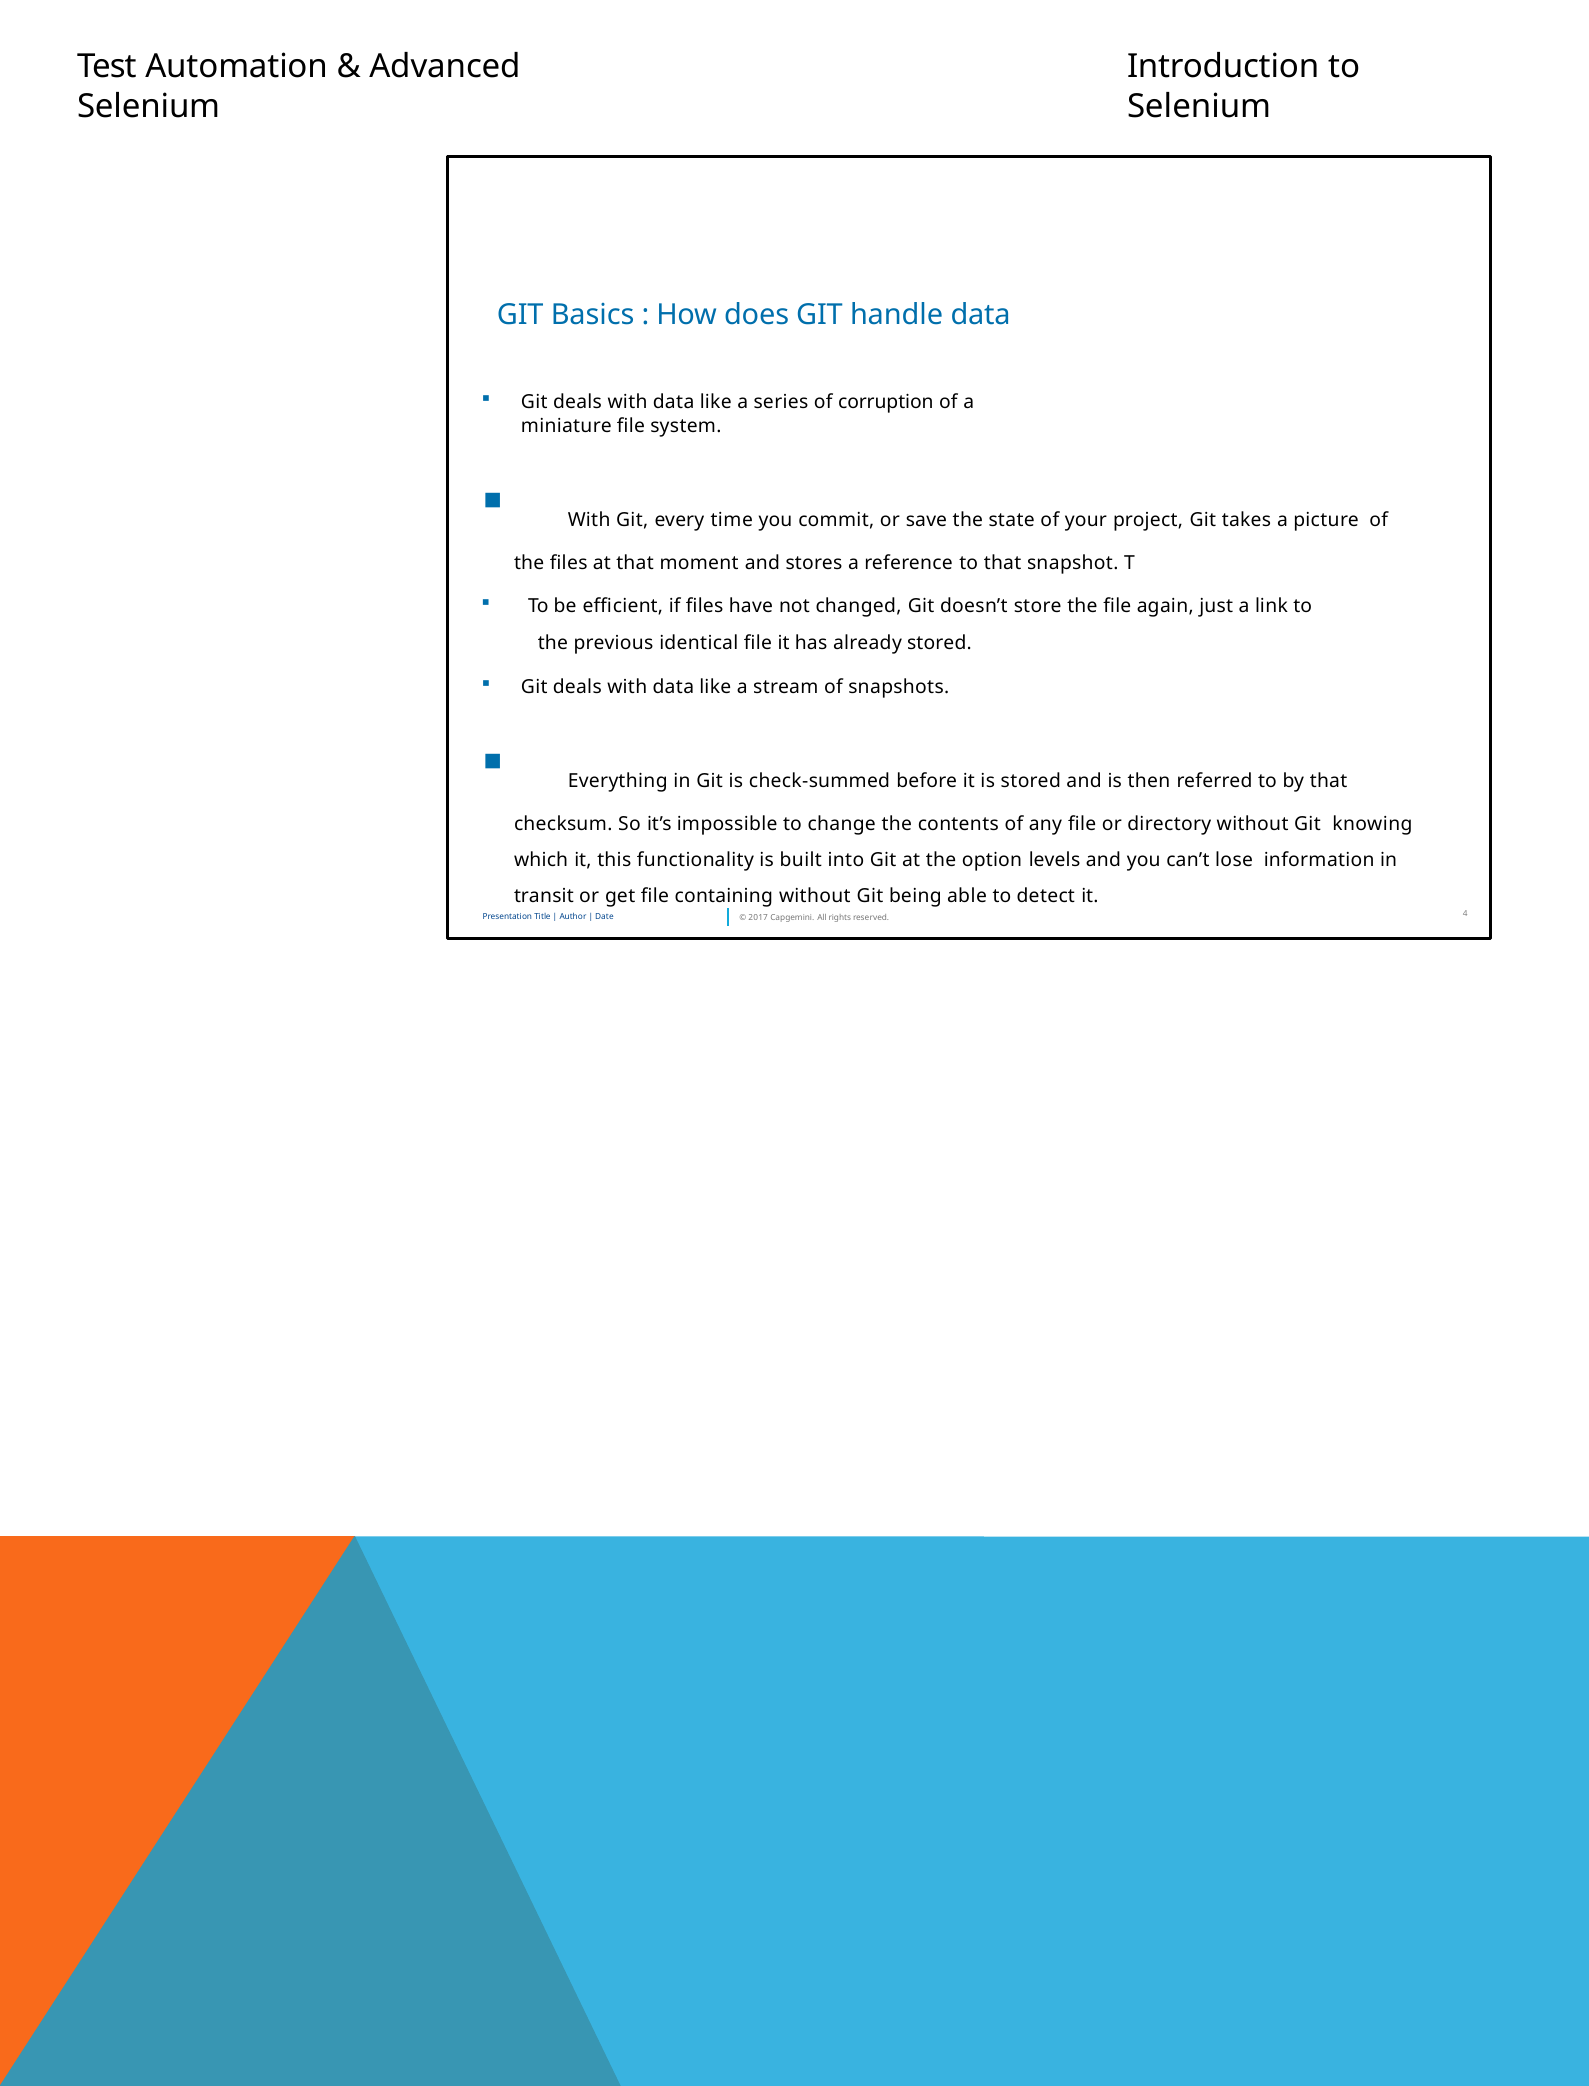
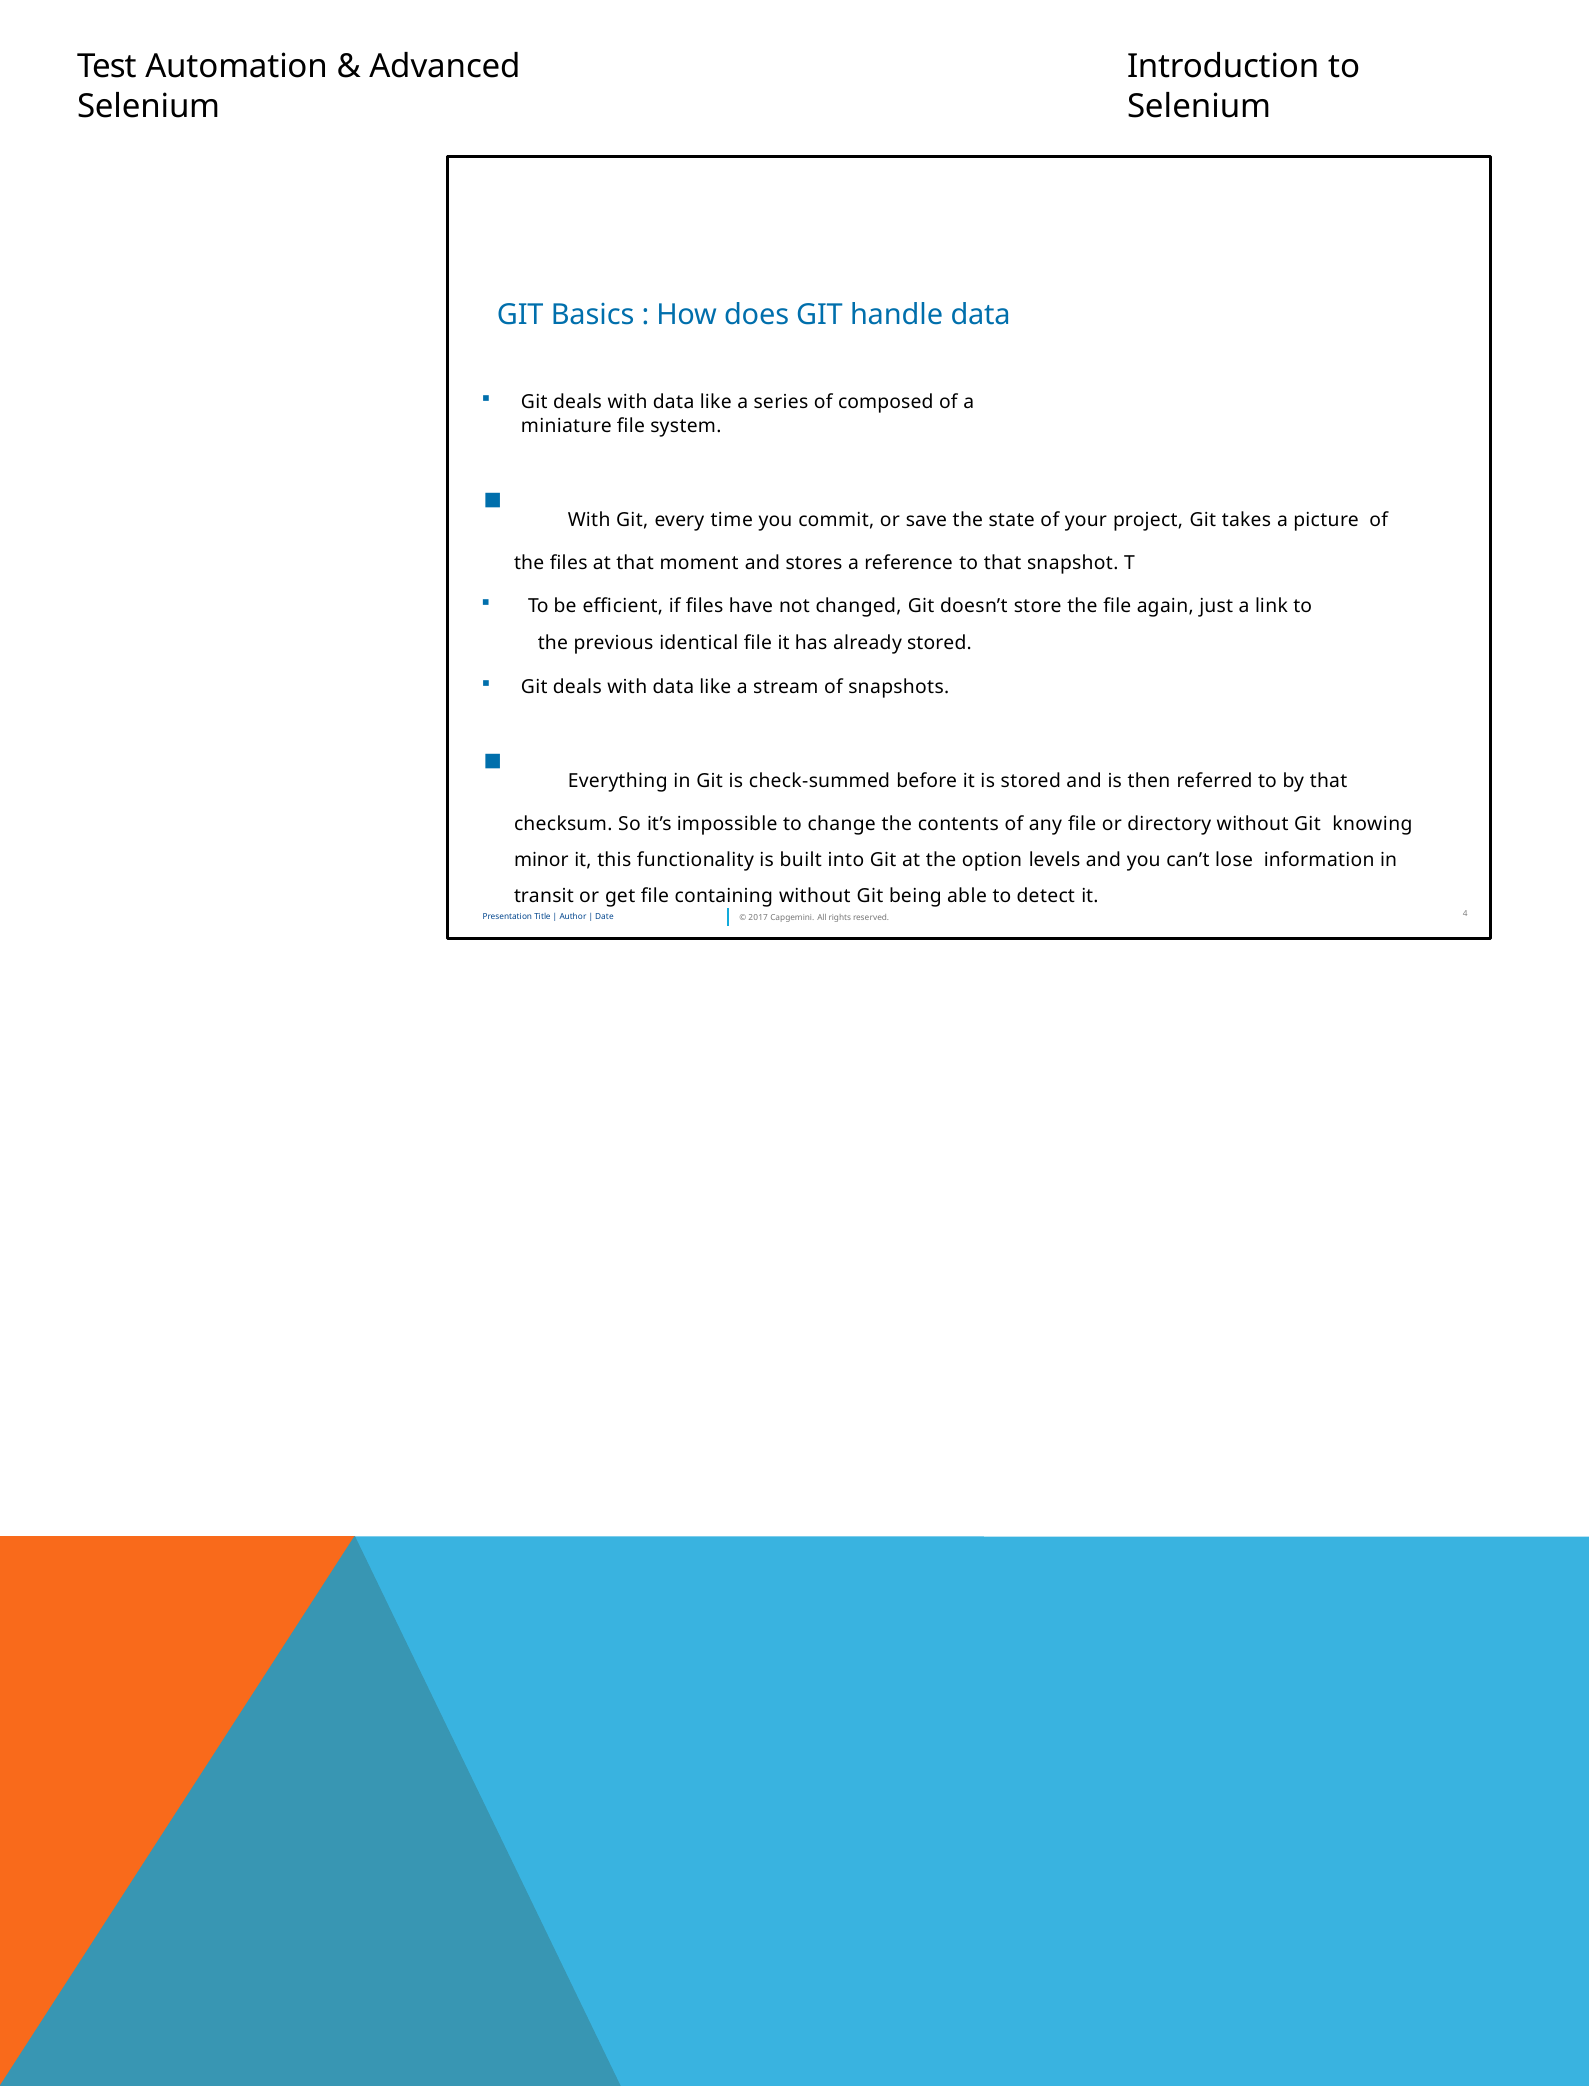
corruption: corruption -> composed
which: which -> minor
